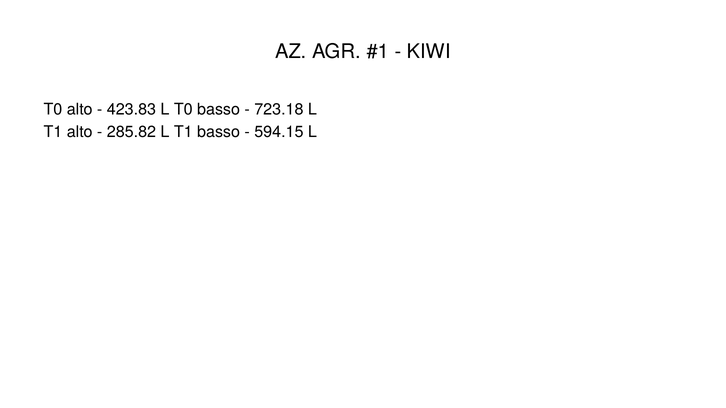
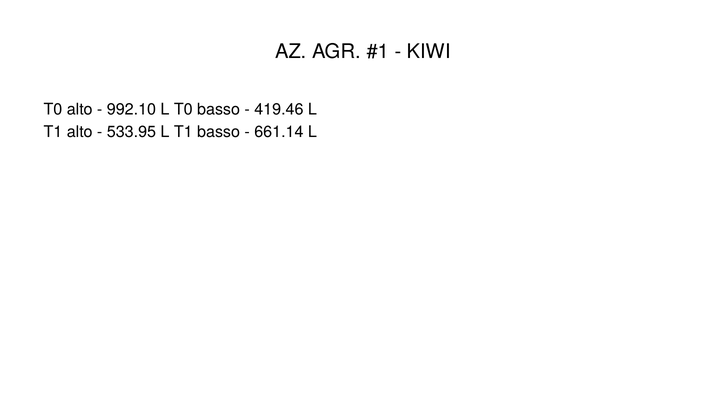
423.83: 423.83 -> 992.10
723.18: 723.18 -> 419.46
285.82: 285.82 -> 533.95
594.15: 594.15 -> 661.14
